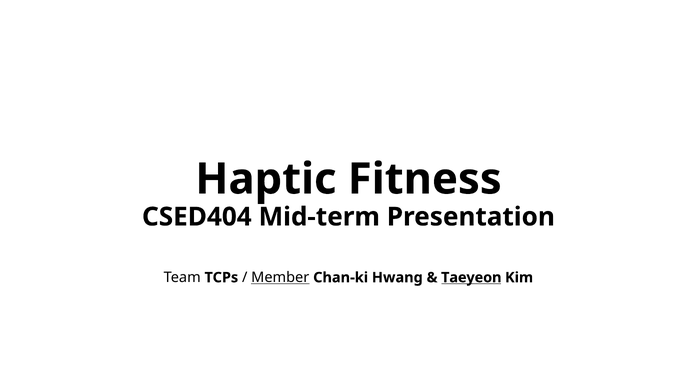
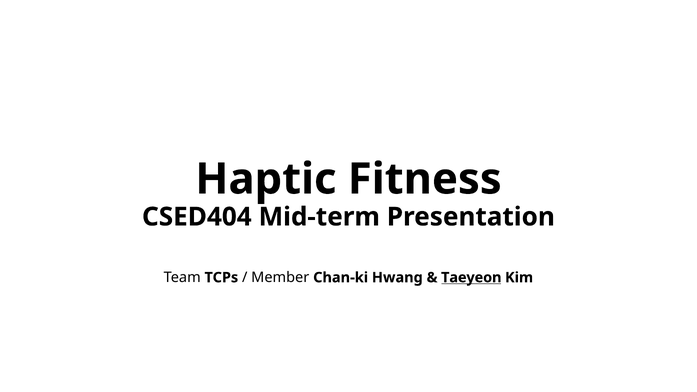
Member underline: present -> none
